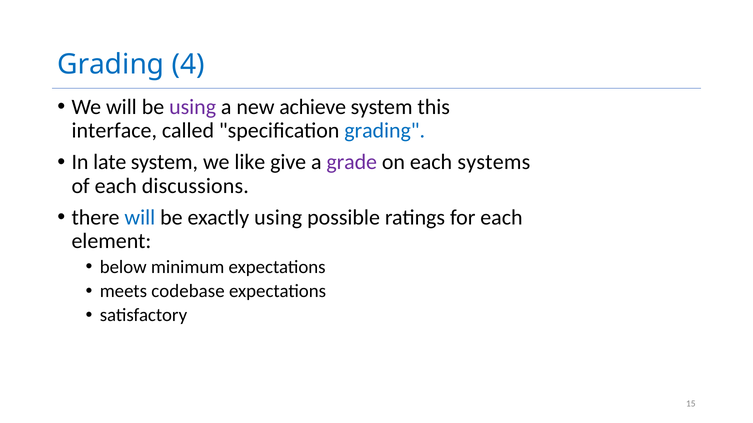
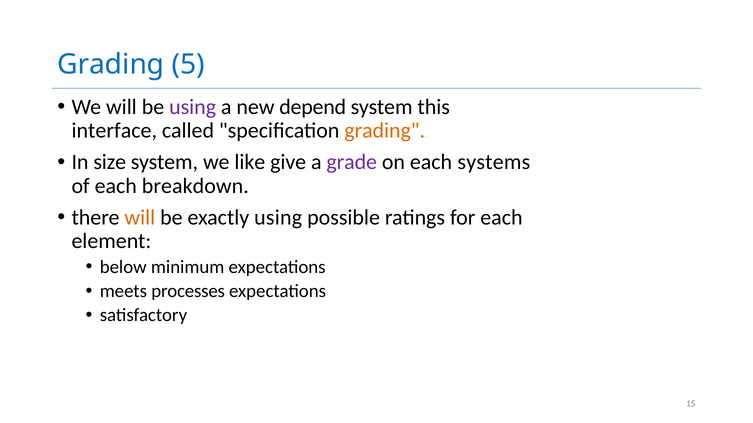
4: 4 -> 5
achieve: achieve -> depend
grading at (385, 131) colour: blue -> orange
late: late -> size
discussions: discussions -> breakdown
will at (140, 218) colour: blue -> orange
codebase: codebase -> processes
